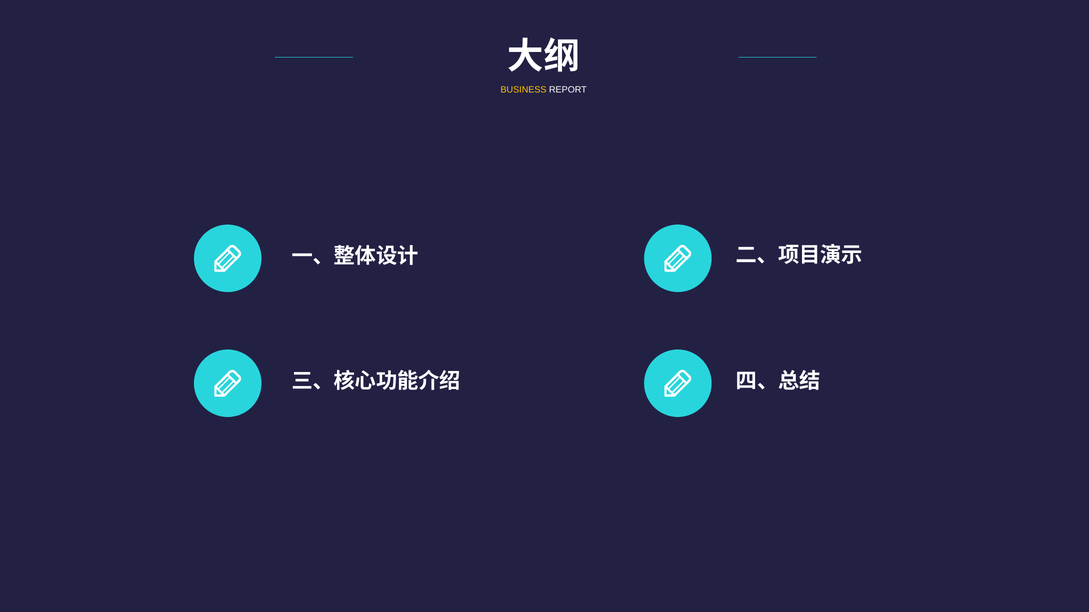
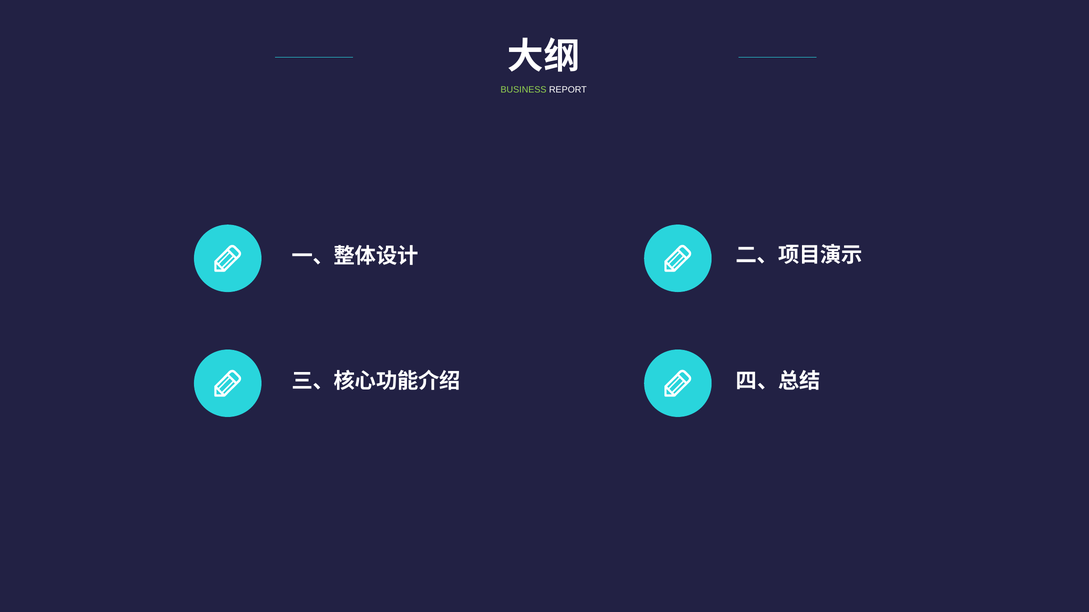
BUSINESS colour: yellow -> light green
